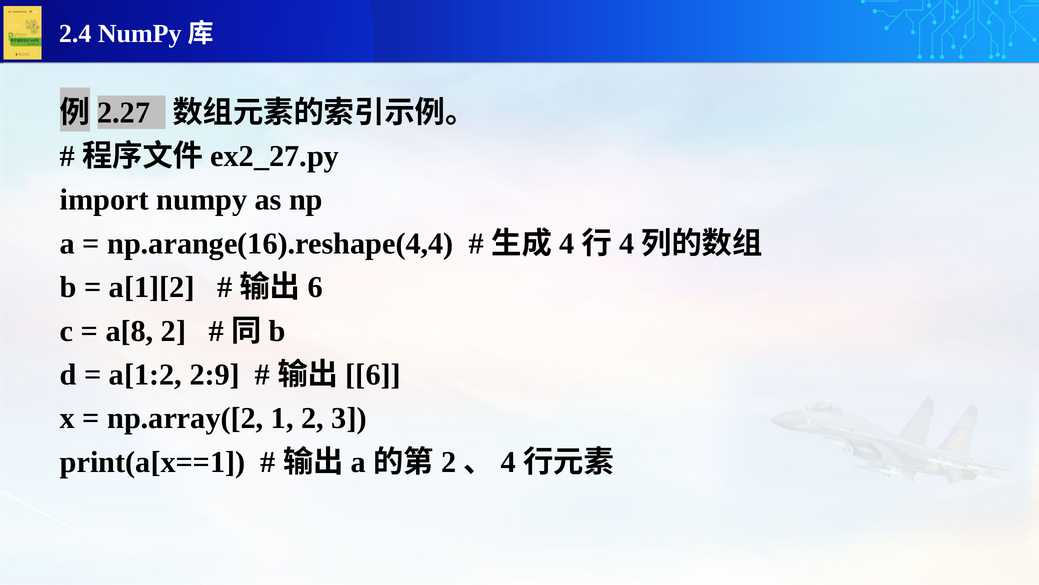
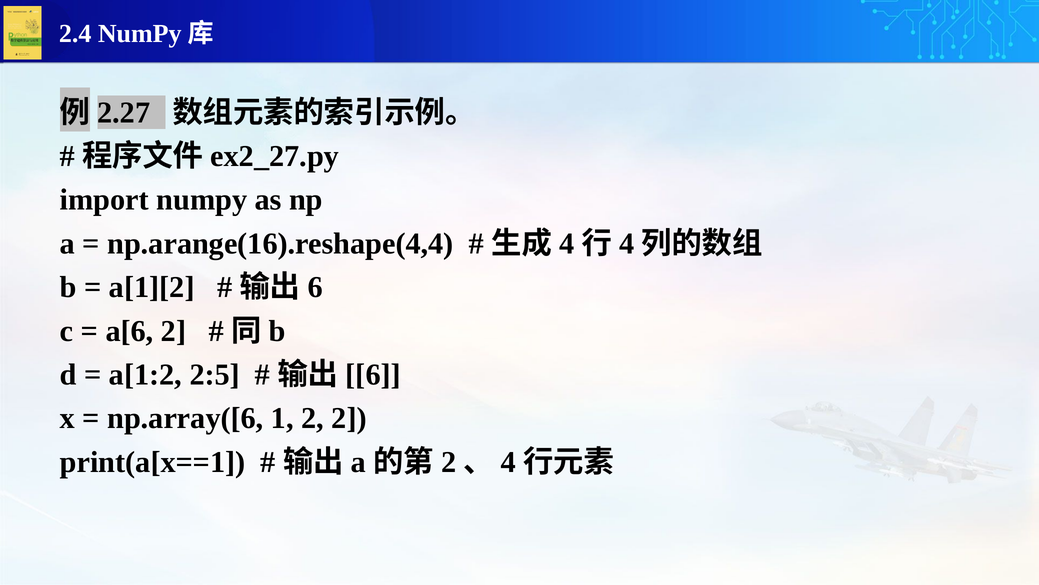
a[8: a[8 -> a[6
2:9: 2:9 -> 2:5
np.array([2: np.array([2 -> np.array([6
2 3: 3 -> 2
